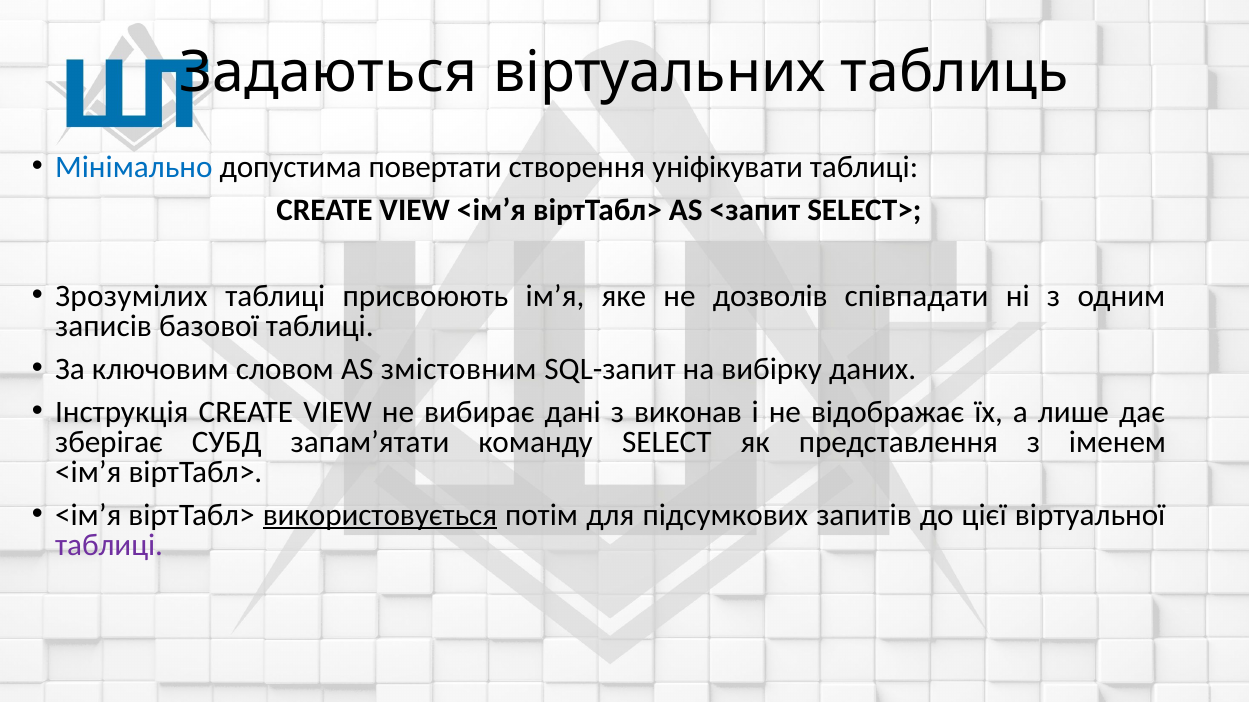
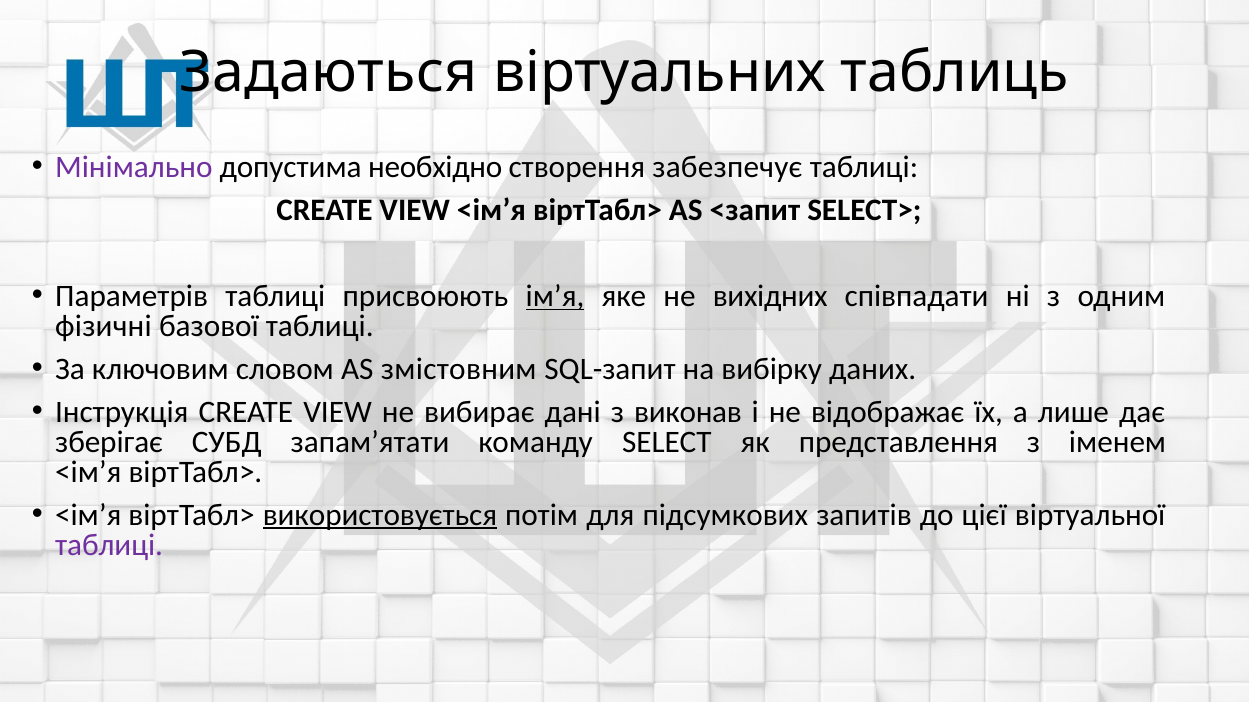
Мінімально colour: blue -> purple
повертати: повертати -> необхідно
уніфікувати: уніфікувати -> забезпечує
Зрозумілих: Зрозумілих -> Параметрів
ім’я underline: none -> present
дозволів: дозволів -> вихідних
записів: записів -> фізичні
